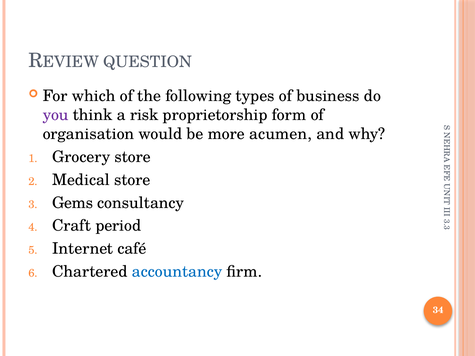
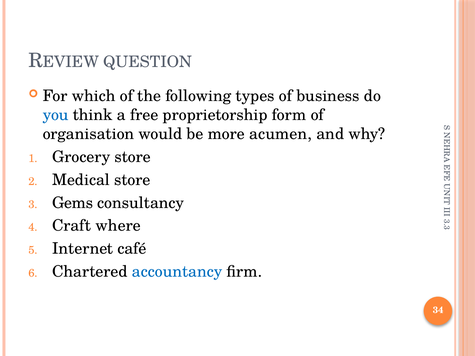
you colour: purple -> blue
risk: risk -> free
period: period -> where
